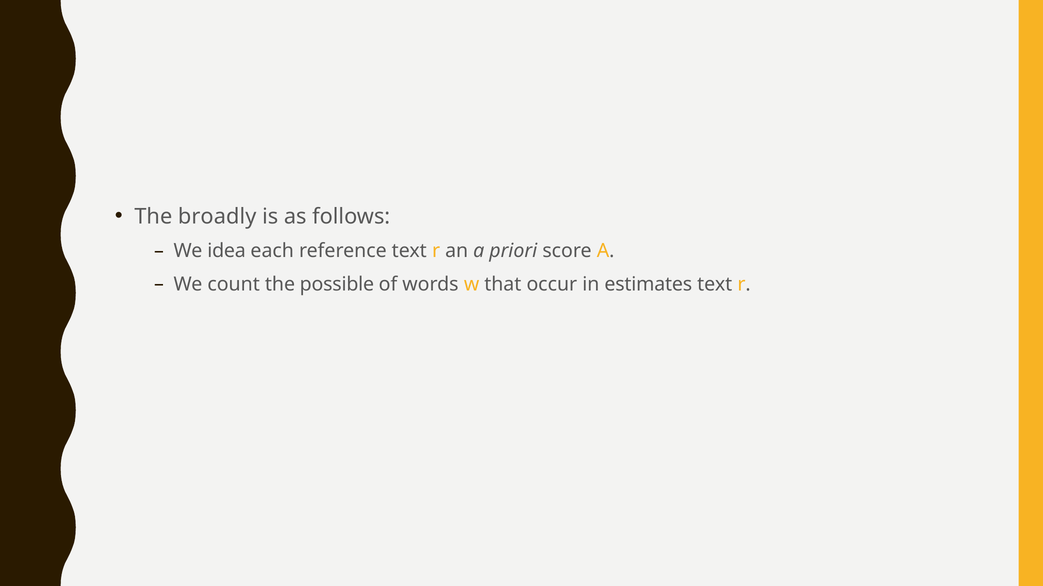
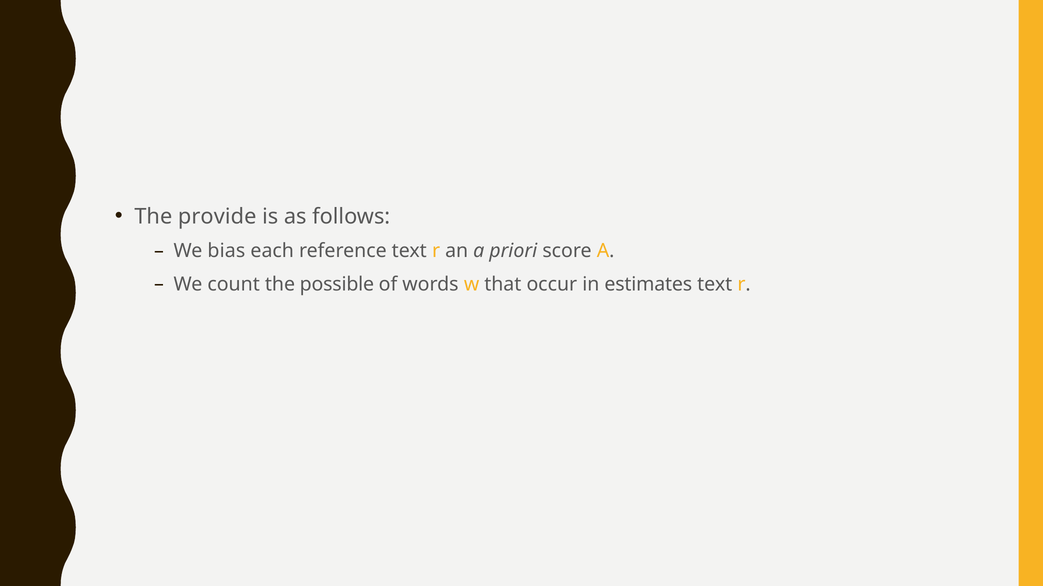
broadly: broadly -> provide
idea: idea -> bias
